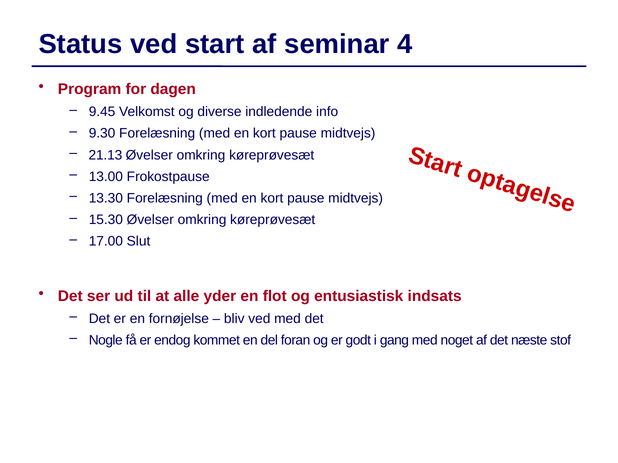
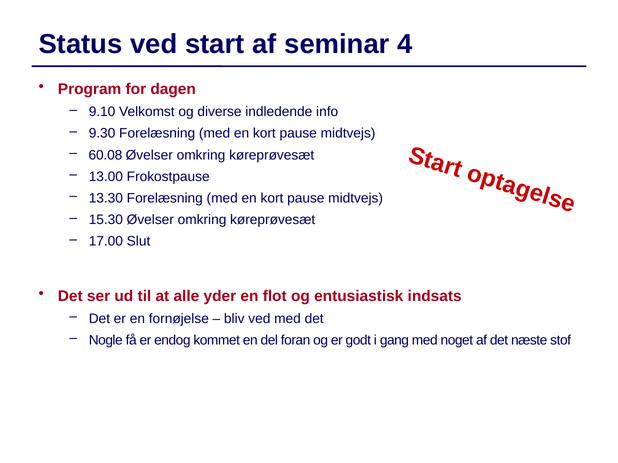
9.45: 9.45 -> 9.10
21.13: 21.13 -> 60.08
